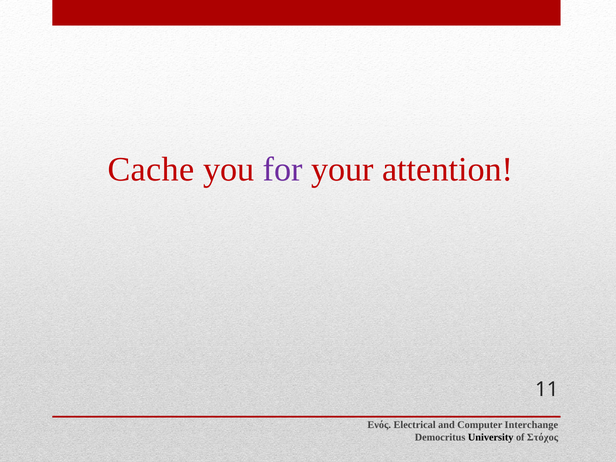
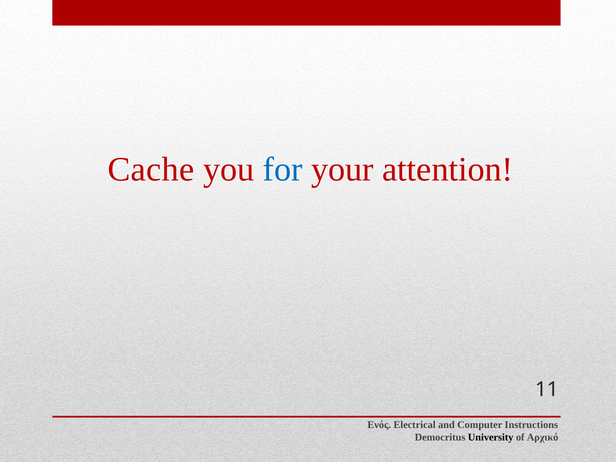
for colour: purple -> blue
Interchange: Interchange -> Instructions
Στόχος: Στόχος -> Αρχικό
